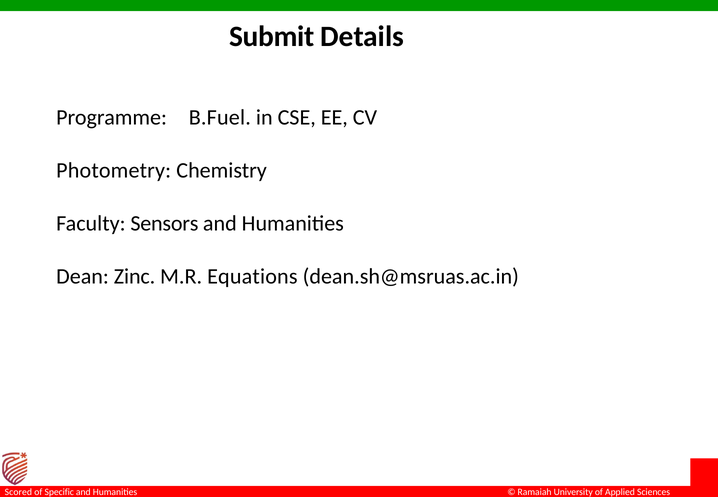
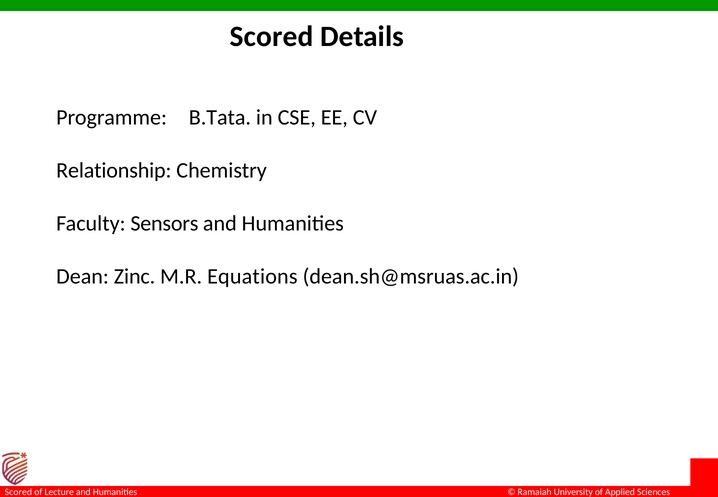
Submit at (272, 37): Submit -> Scored
B.Fuel: B.Fuel -> B.Tata
Photometry: Photometry -> Relationship
Specific: Specific -> Lecture
